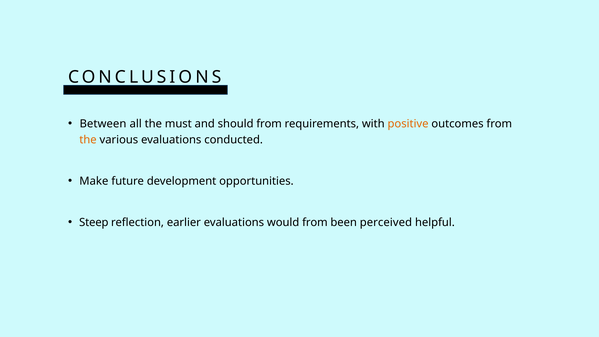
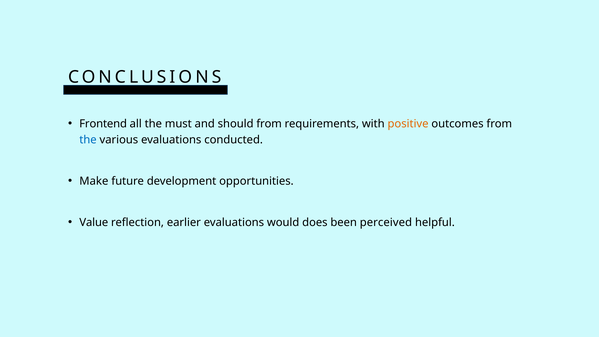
Between: Between -> Frontend
the at (88, 140) colour: orange -> blue
Steep: Steep -> Value
would from: from -> does
